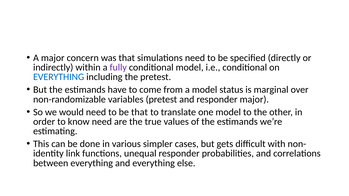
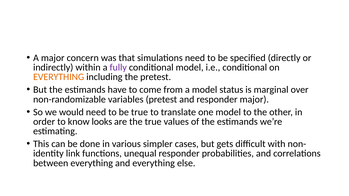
EVERYTHING at (59, 77) colour: blue -> orange
be that: that -> true
know need: need -> looks
